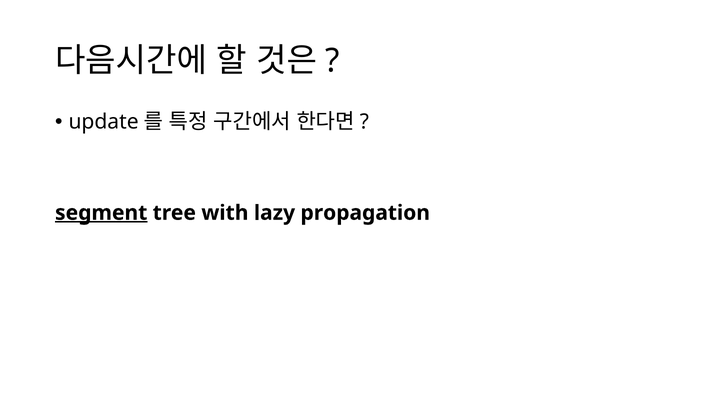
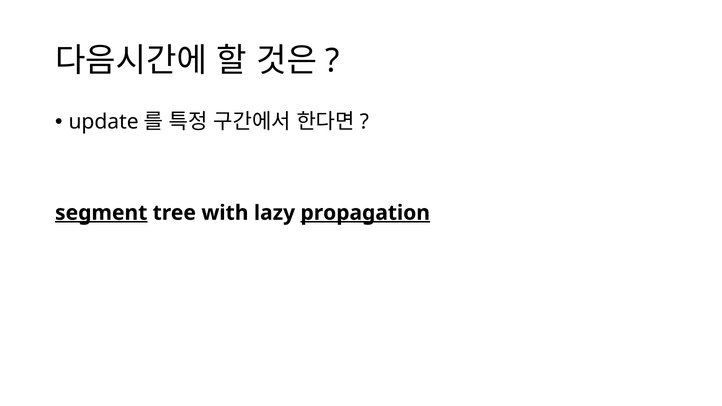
propagation underline: none -> present
